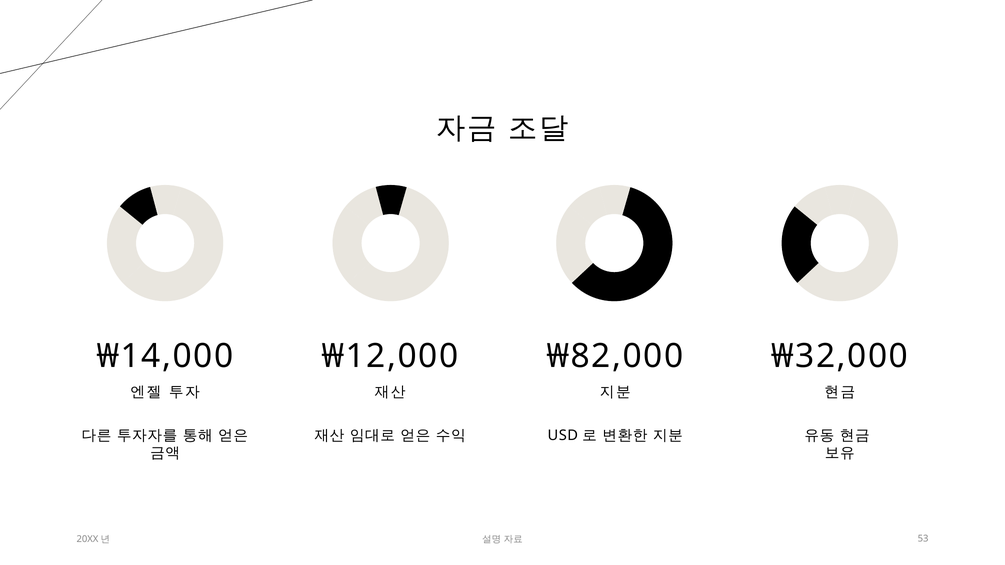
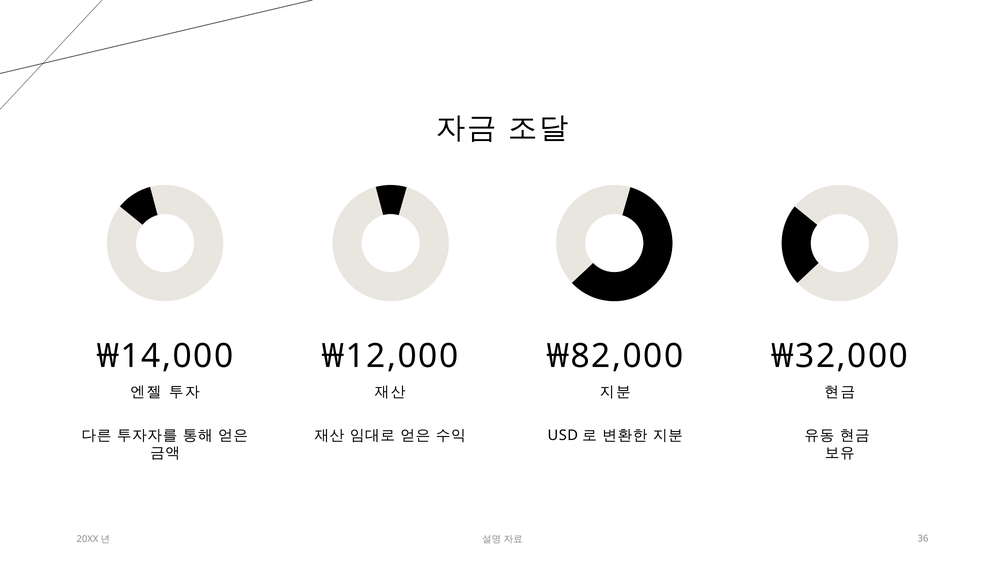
53: 53 -> 36
